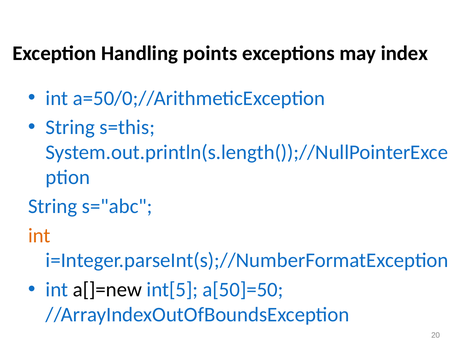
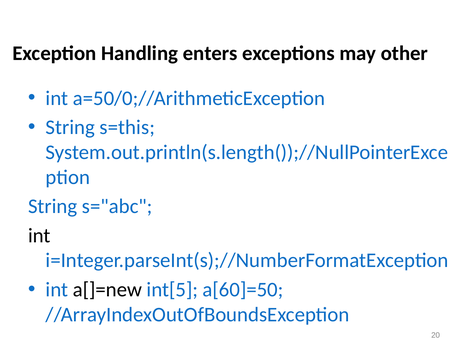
points: points -> enters
index: index -> other
int at (39, 236) colour: orange -> black
a[50]=50: a[50]=50 -> a[60]=50
